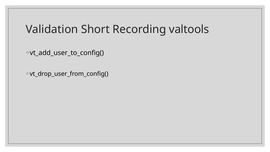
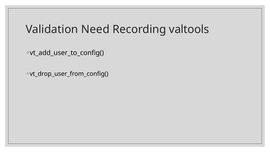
Short: Short -> Need
